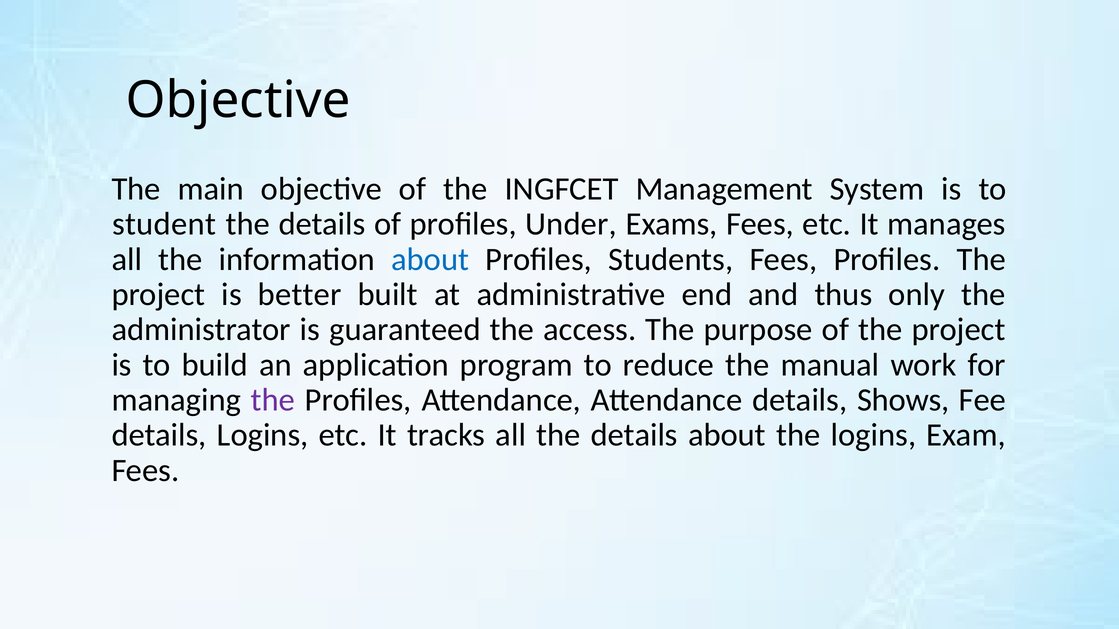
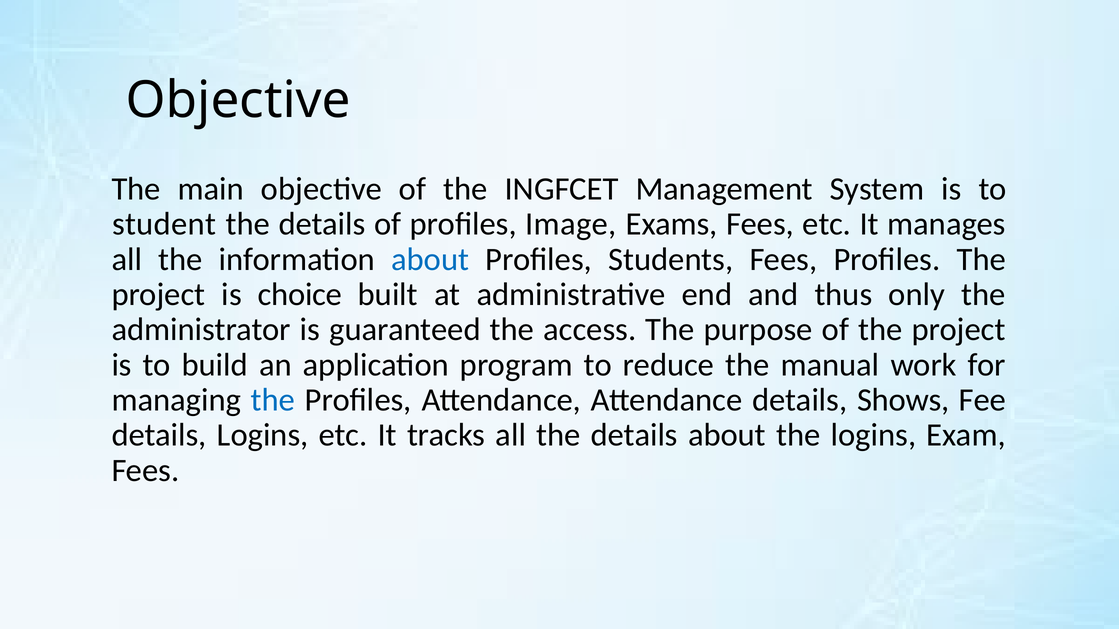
Under: Under -> Image
better: better -> choice
the at (273, 400) colour: purple -> blue
